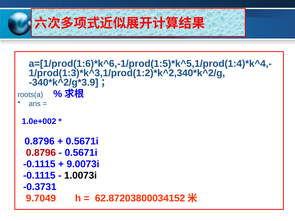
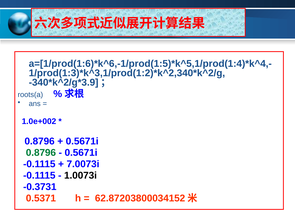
0.8796 at (41, 153) colour: red -> green
9.0073i: 9.0073i -> 7.0073i
9.7049: 9.7049 -> 0.5371
